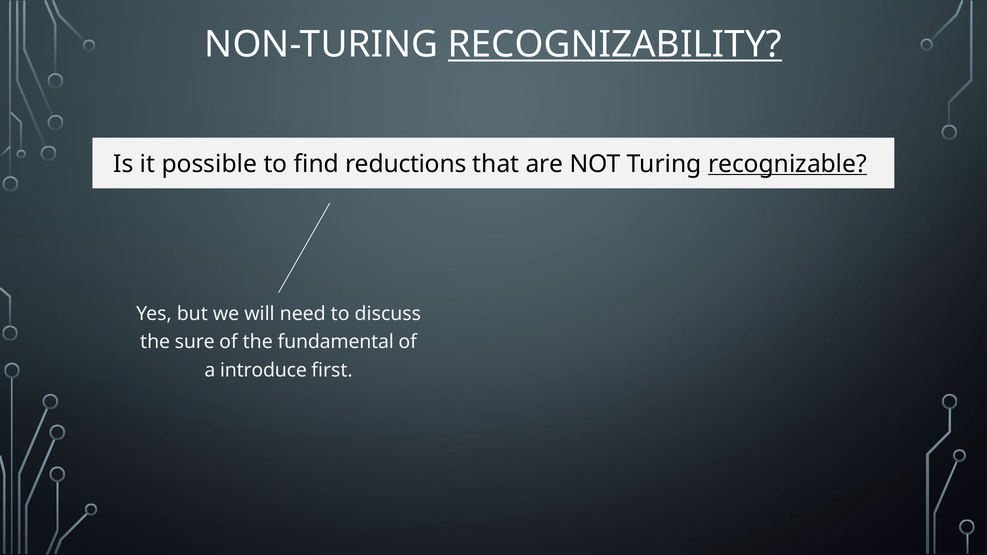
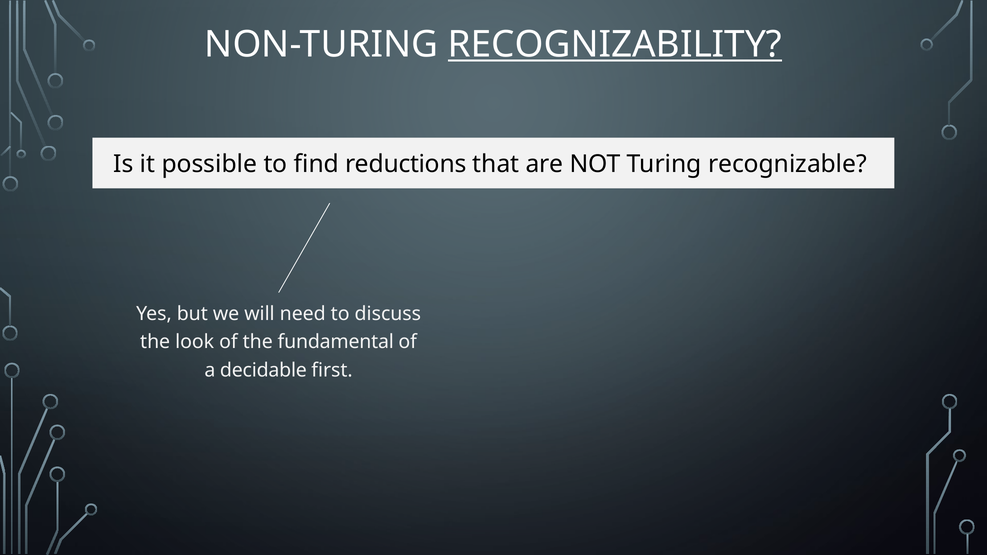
recognizable underline: present -> none
sure: sure -> look
introduce: introduce -> decidable
